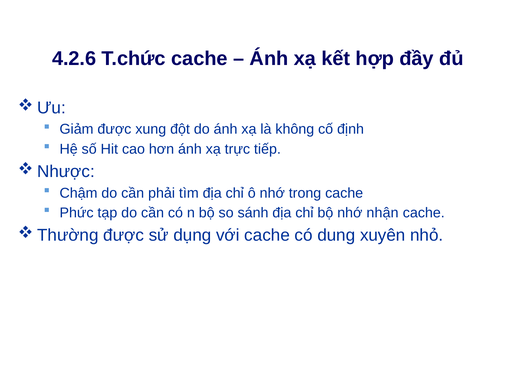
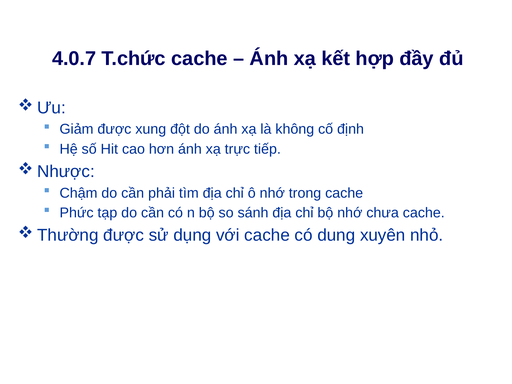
4.2.6: 4.2.6 -> 4.0.7
nhận: nhận -> chưa
